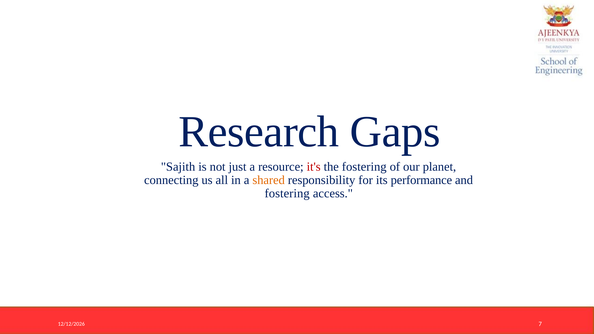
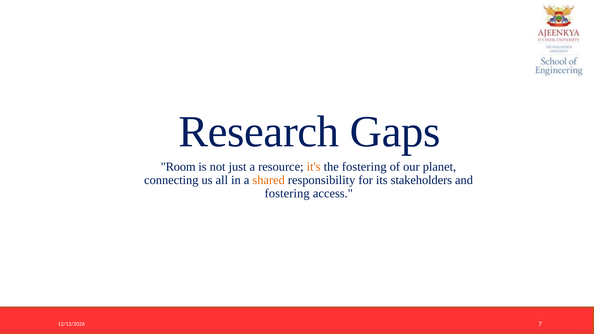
Sajith: Sajith -> Room
it's colour: red -> orange
performance: performance -> stakeholders
